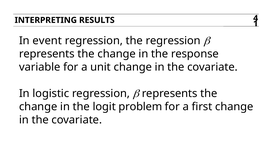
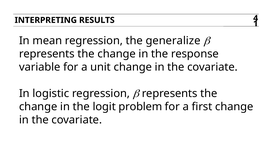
event: event -> mean
the regression: regression -> generalize
